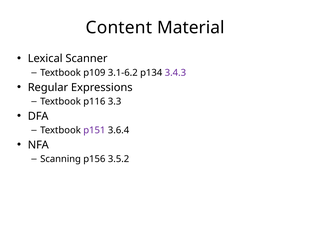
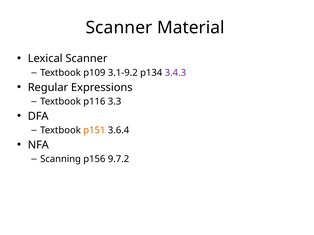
Content at (119, 28): Content -> Scanner
3.1-6.2: 3.1-6.2 -> 3.1-9.2
p151 colour: purple -> orange
3.5.2: 3.5.2 -> 9.7.2
